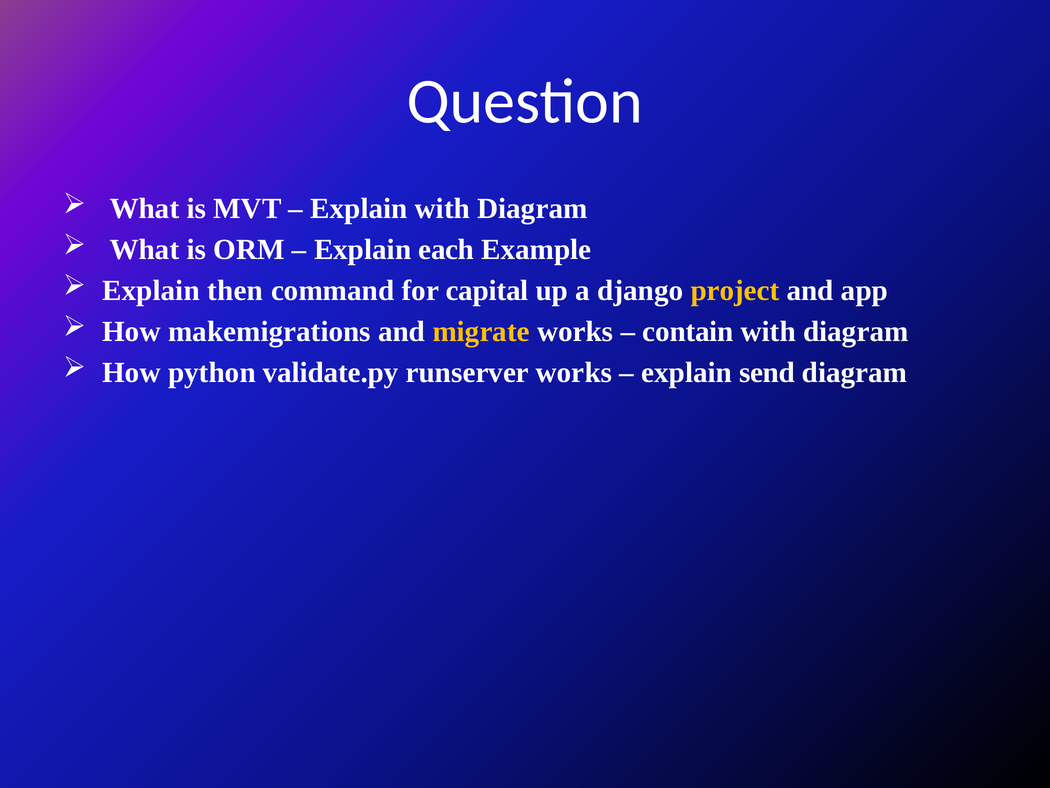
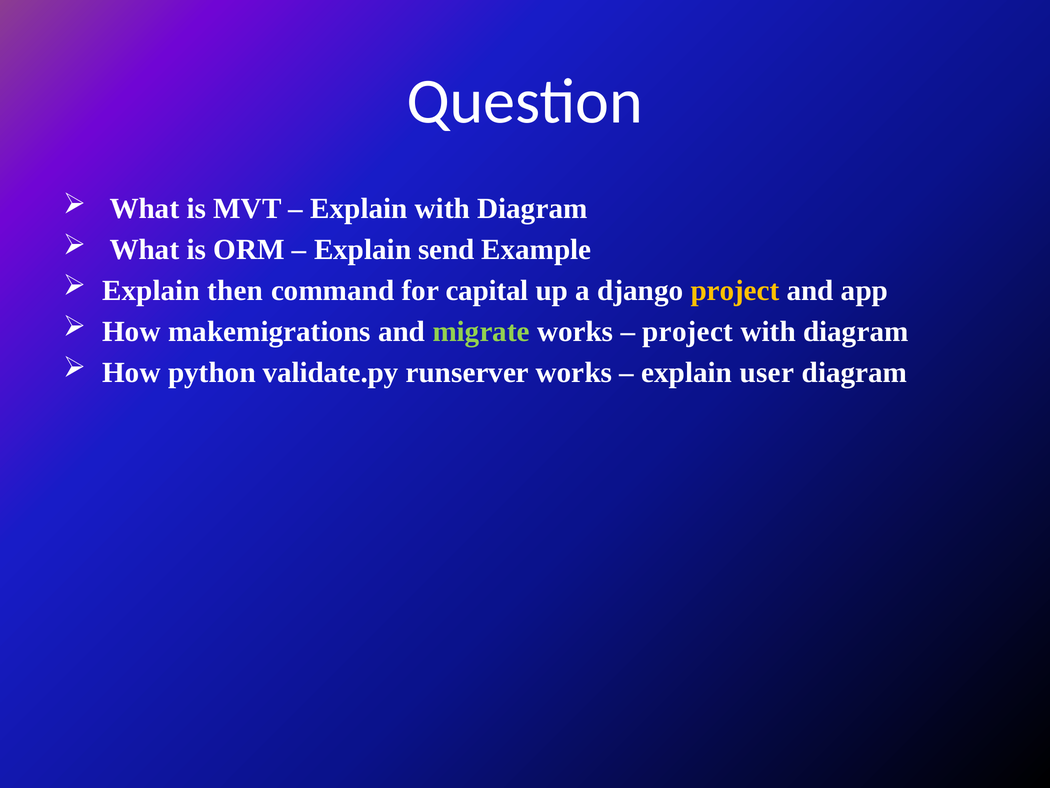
each: each -> send
migrate colour: yellow -> light green
contain at (688, 331): contain -> project
send: send -> user
